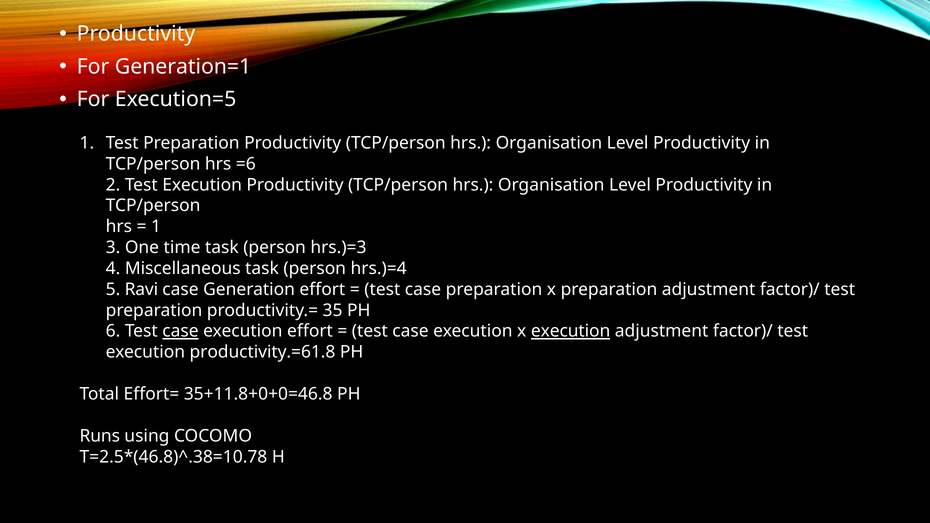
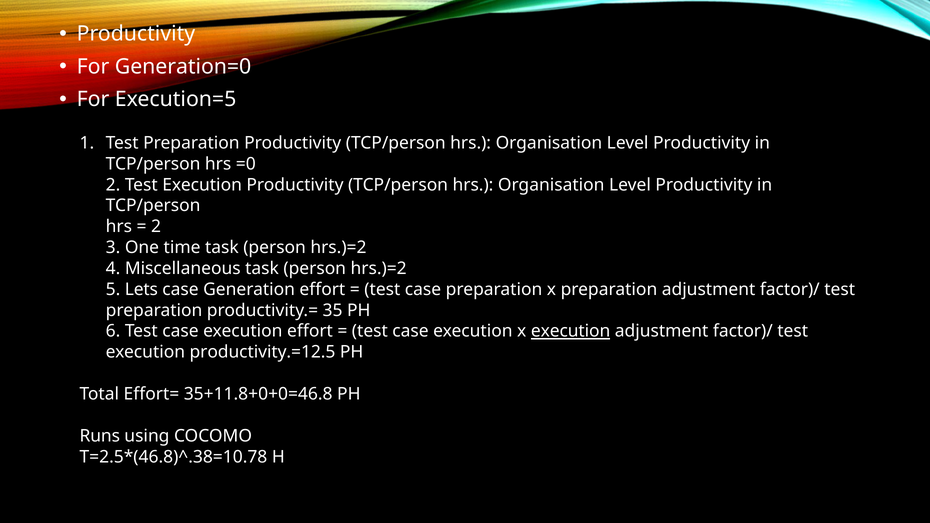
Generation=1: Generation=1 -> Generation=0
=6: =6 -> =0
1 at (156, 227): 1 -> 2
time task person hrs.)=3: hrs.)=3 -> hrs.)=2
Miscellaneous task person hrs.)=4: hrs.)=4 -> hrs.)=2
Ravi: Ravi -> Lets
case at (180, 331) underline: present -> none
productivity.=61.8: productivity.=61.8 -> productivity.=12.5
